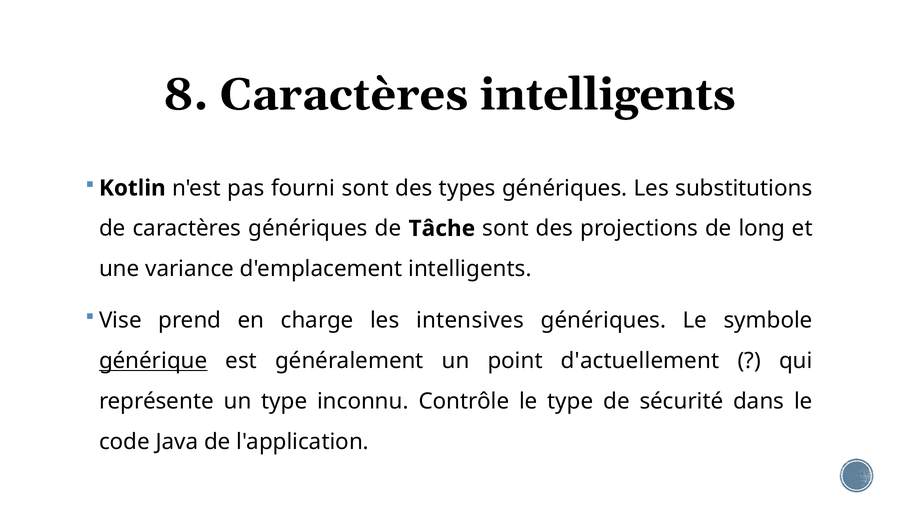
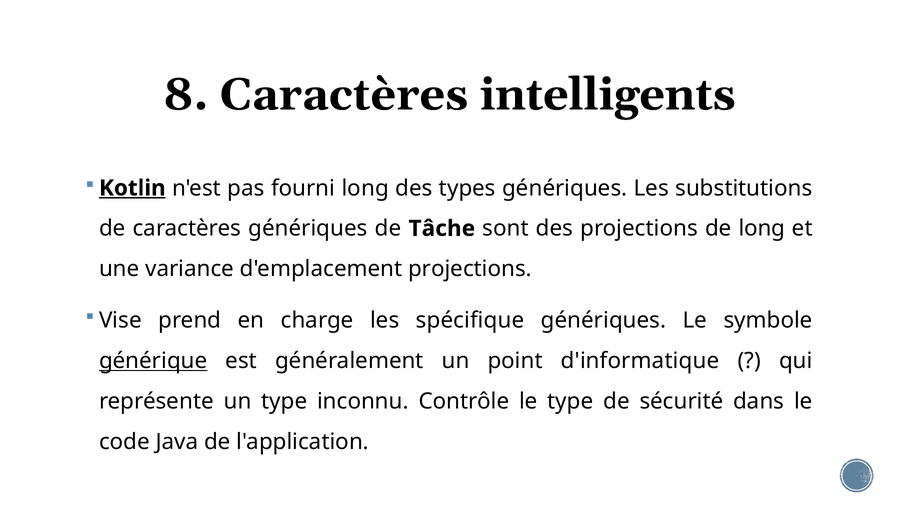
Kotlin underline: none -> present
fourni sont: sont -> long
d'emplacement intelligents: intelligents -> projections
intensives: intensives -> spécifique
d'actuellement: d'actuellement -> d'informatique
